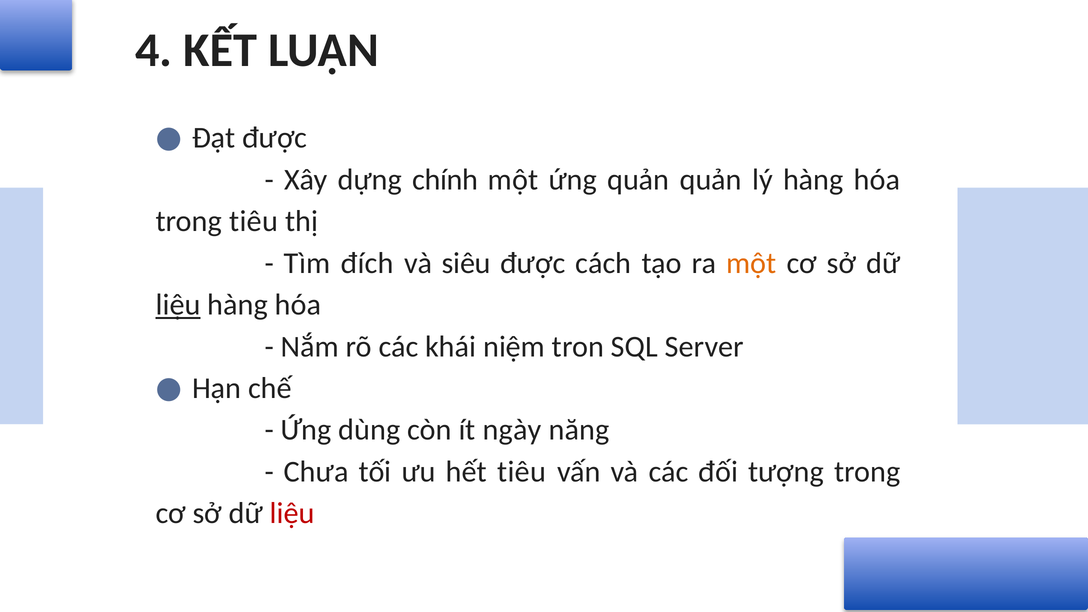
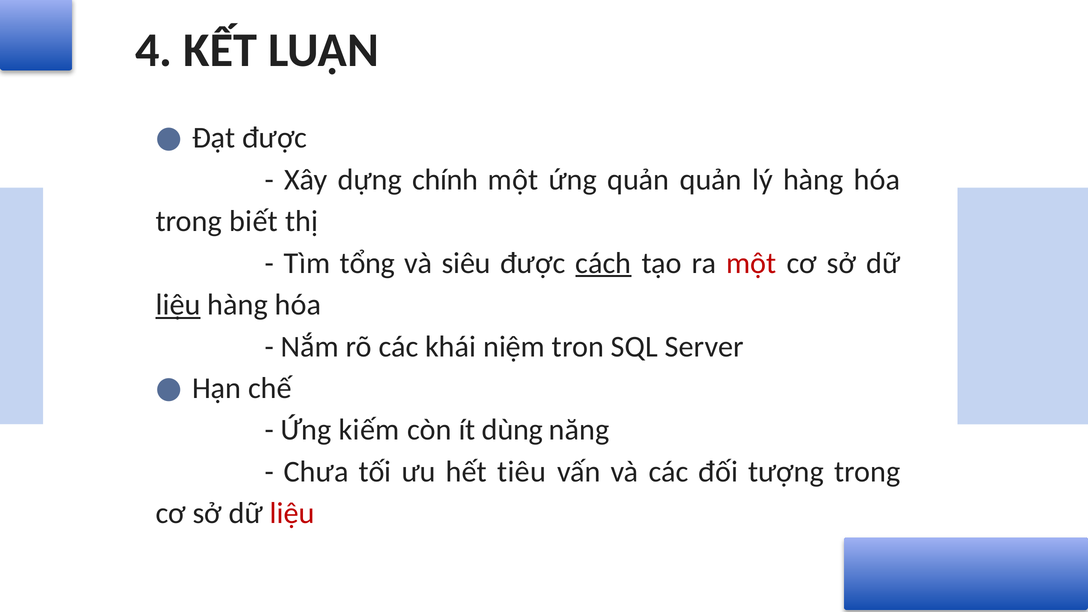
trong tiêu: tiêu -> biết
đích: đích -> tổng
cách underline: none -> present
một at (751, 263) colour: orange -> red
dùng: dùng -> kiếm
ngày: ngày -> dùng
